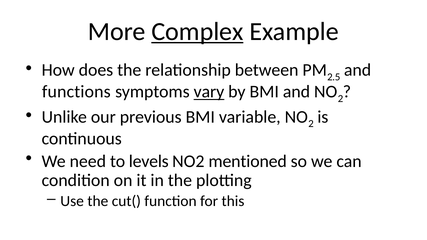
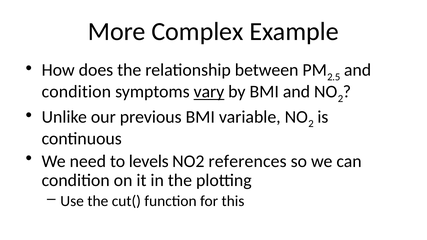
Complex underline: present -> none
functions at (76, 92): functions -> condition
mentioned: mentioned -> references
